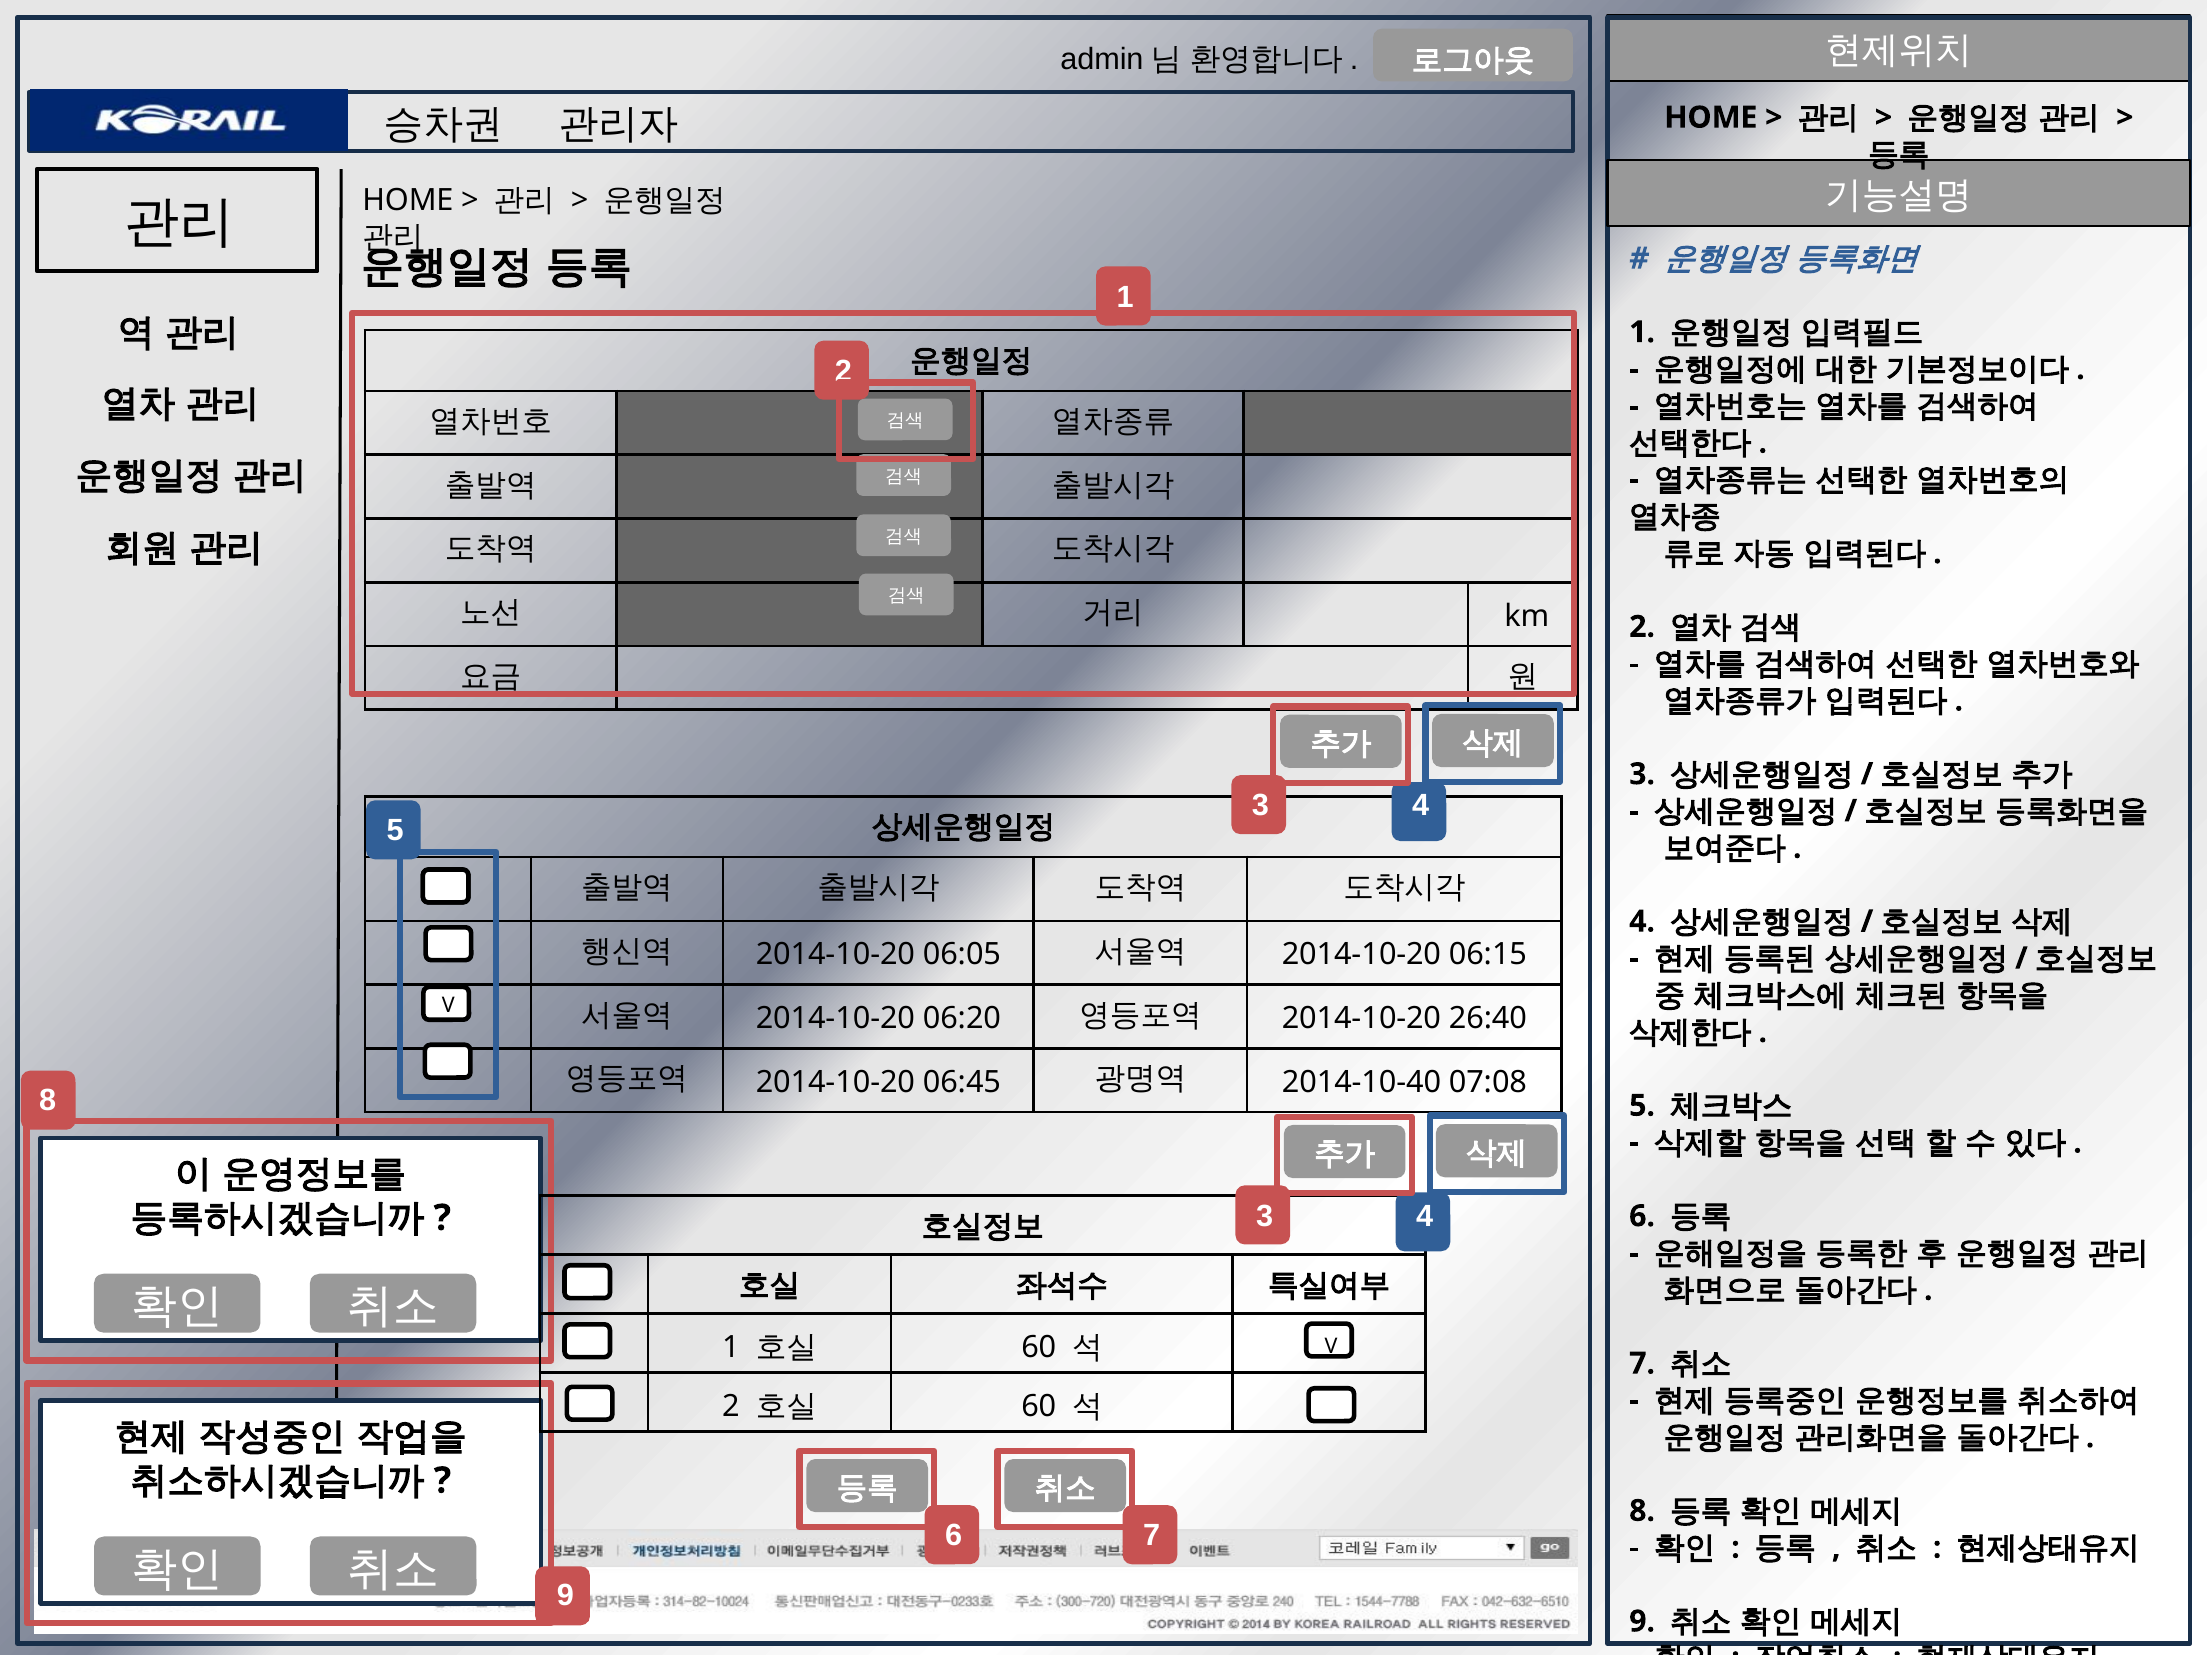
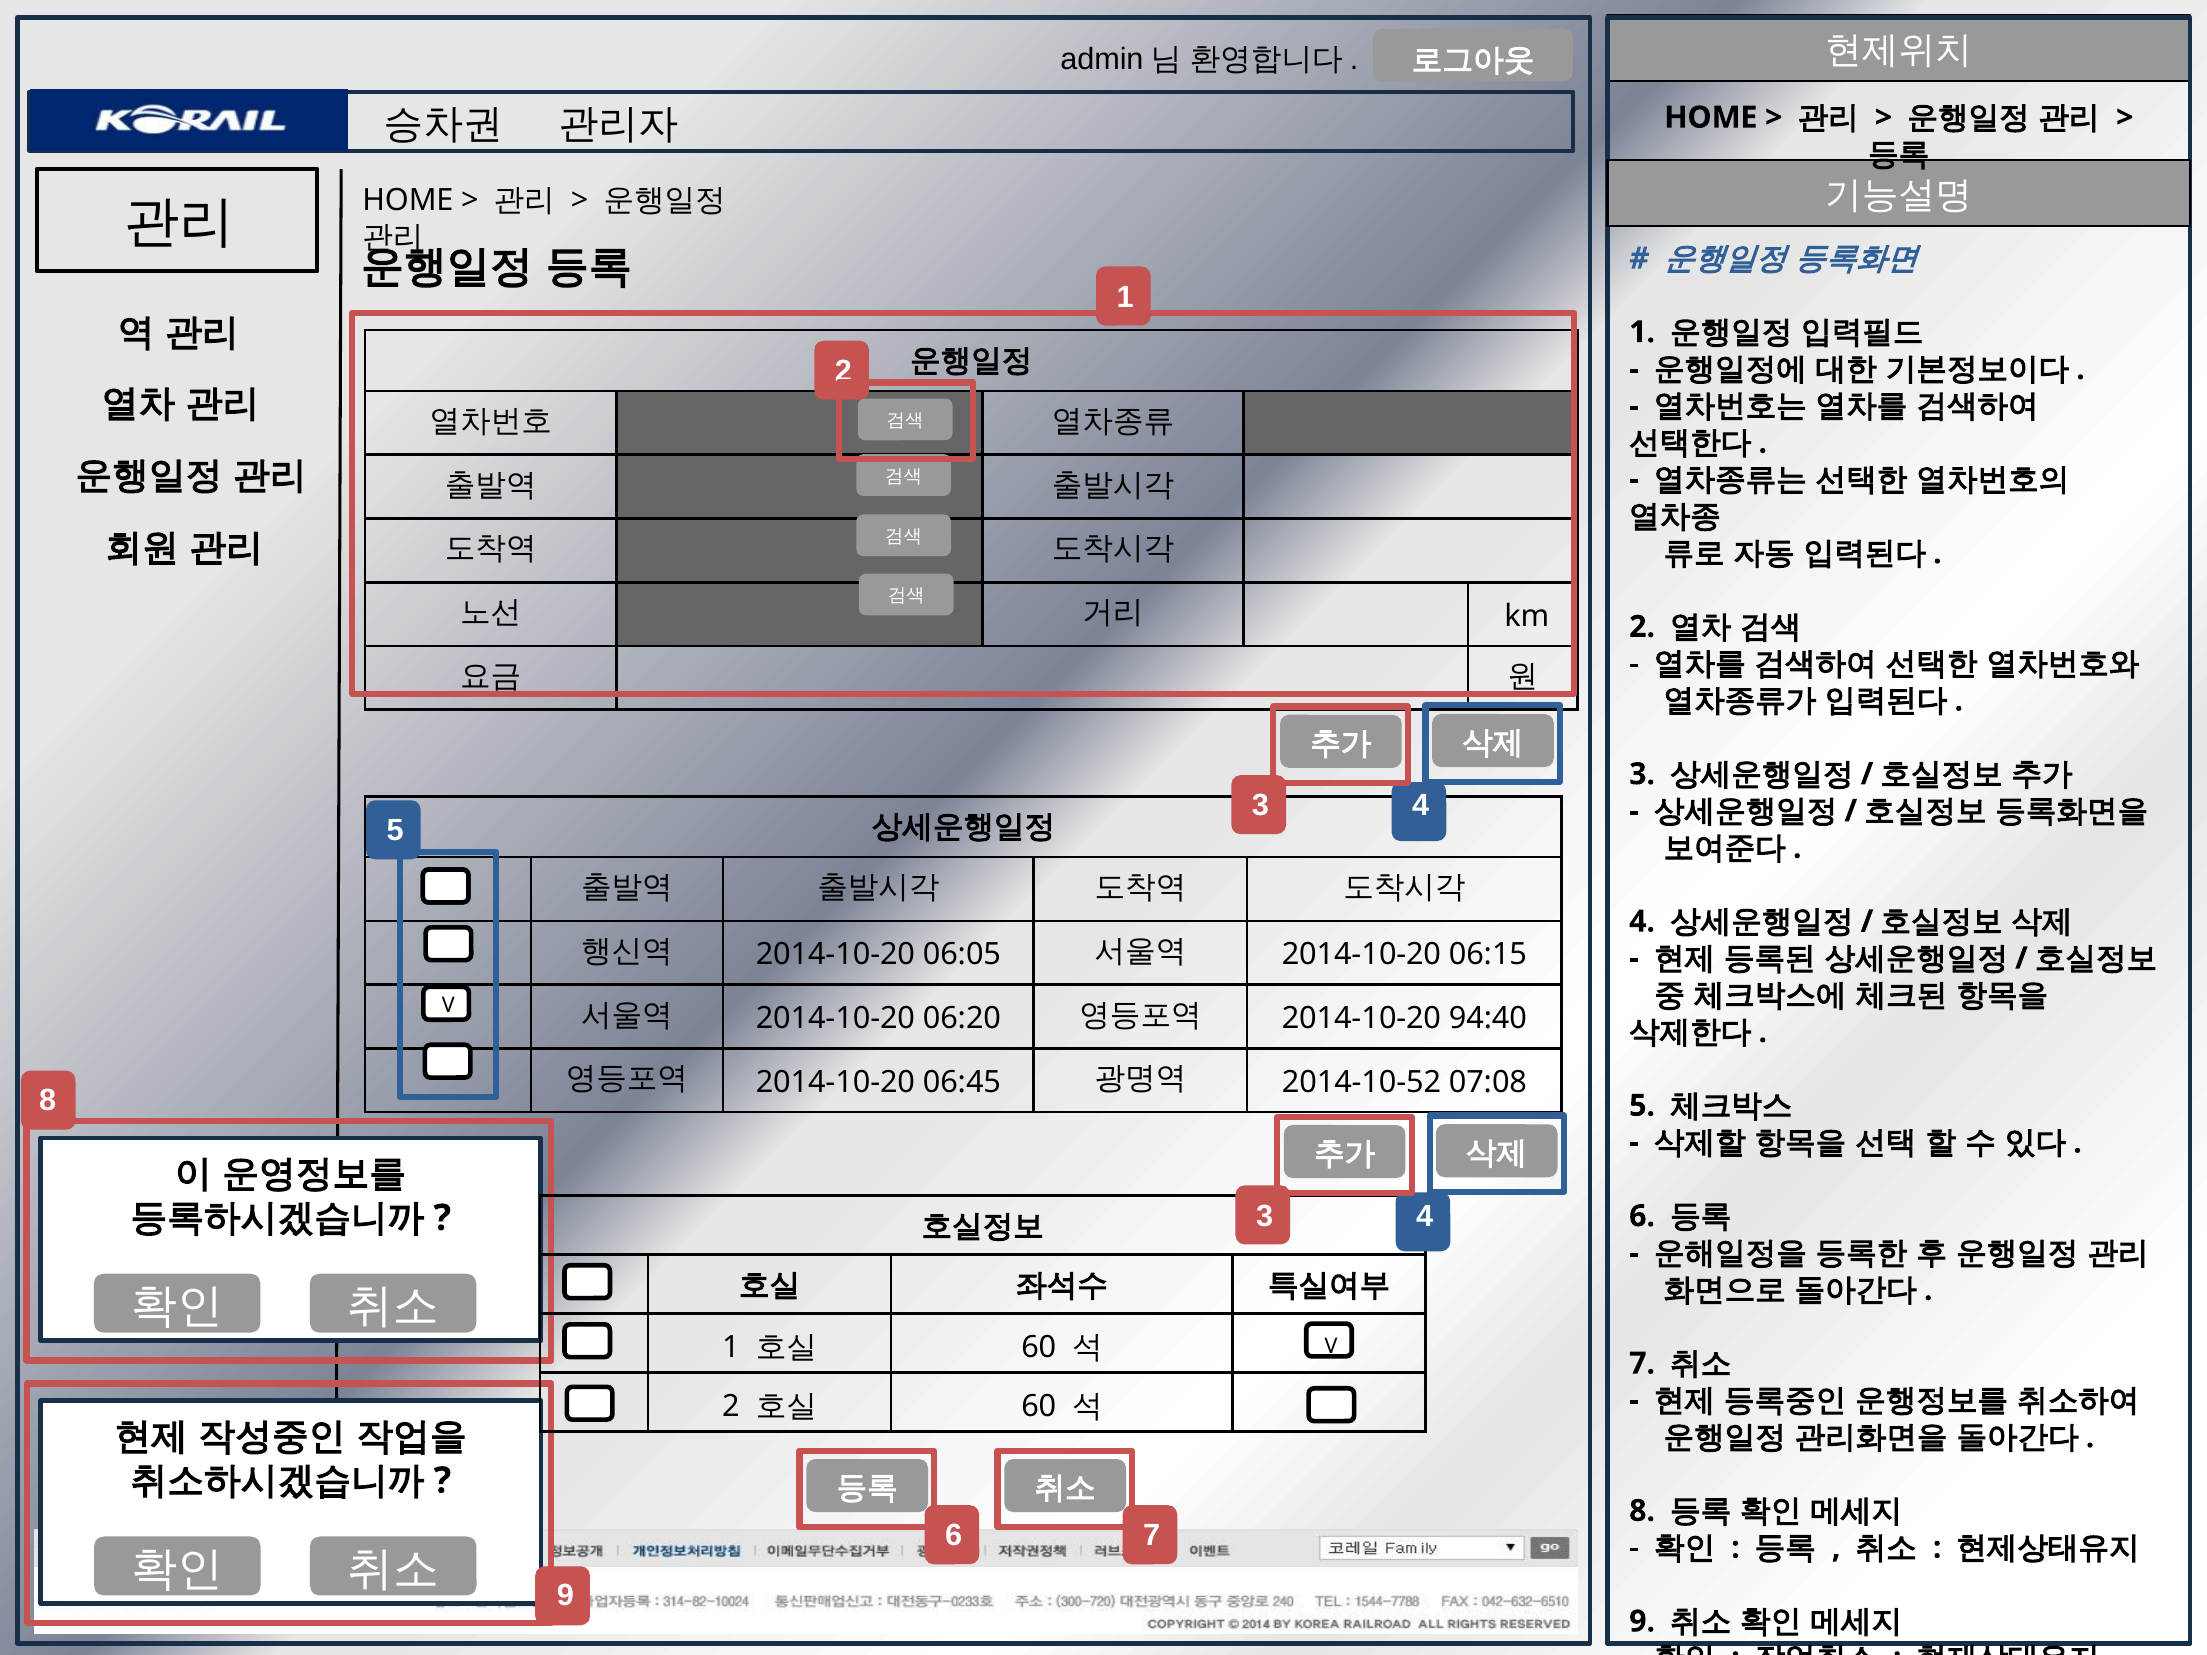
26:40: 26:40 -> 94:40
2014-10-40: 2014-10-40 -> 2014-10-52
